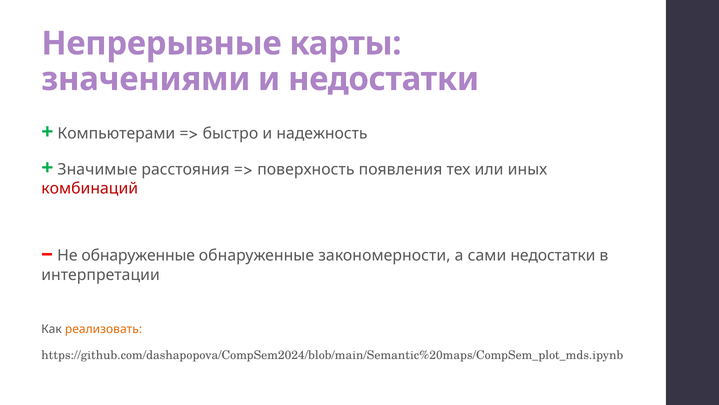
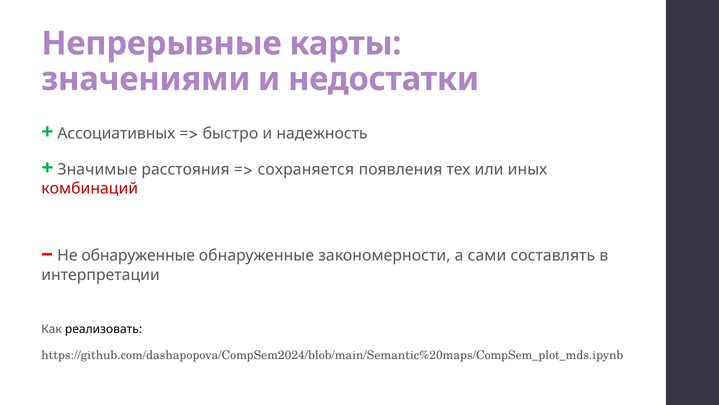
Компьютерами: Компьютерами -> Ассоциативных
поверхность: поверхность -> сохраняется
сами недостатки: недостатки -> составлять
реализовать colour: orange -> black
